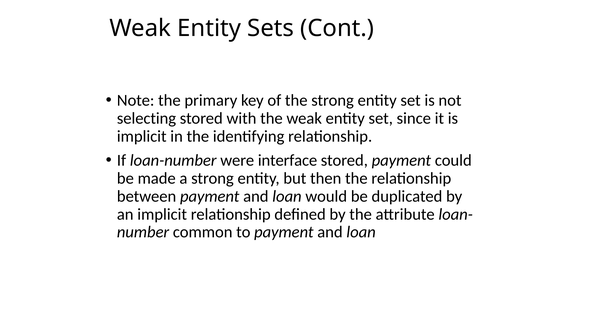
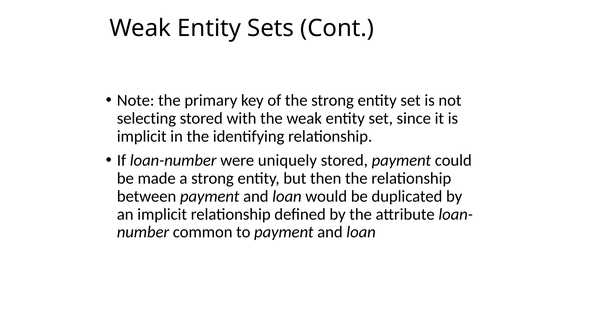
interface: interface -> uniquely
